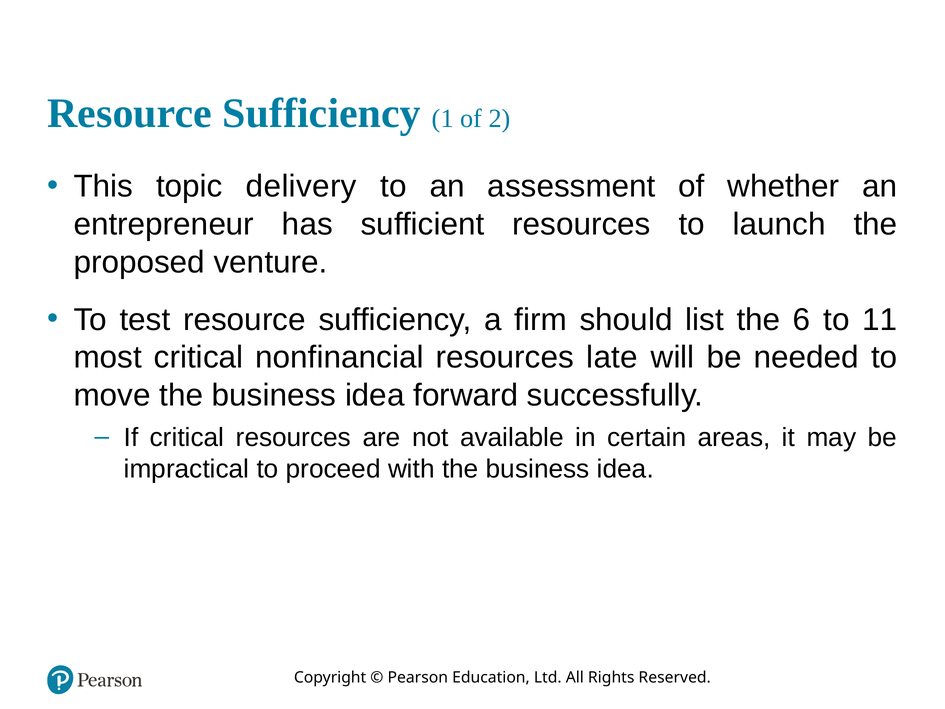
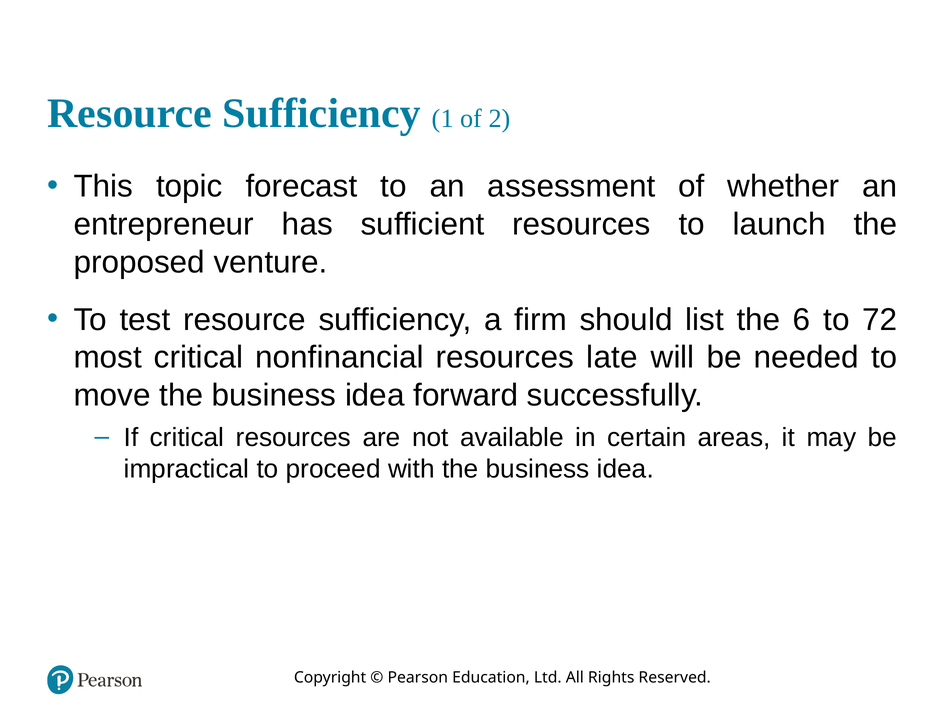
delivery: delivery -> forecast
11: 11 -> 72
